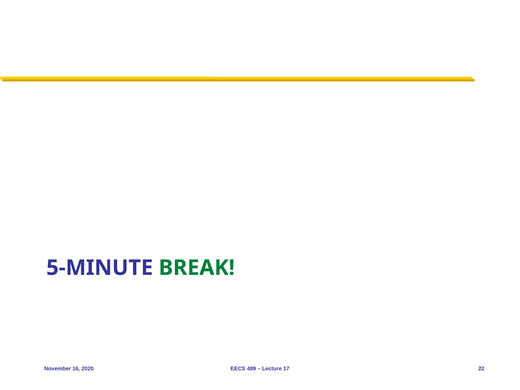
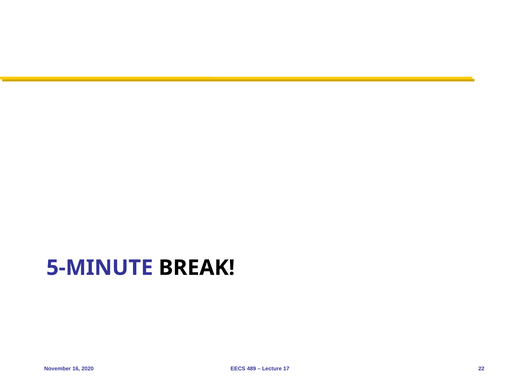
BREAK colour: green -> black
